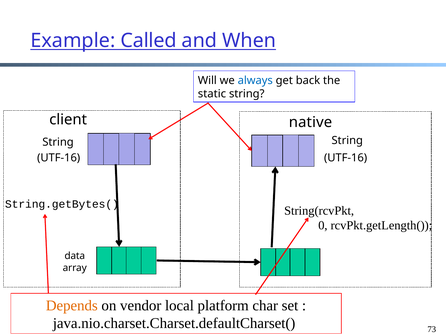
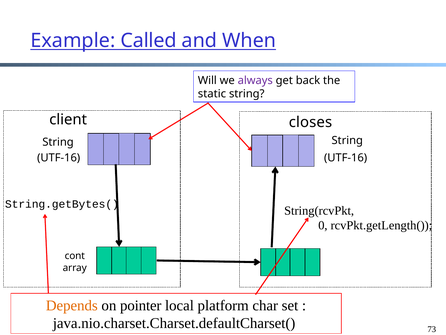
always colour: blue -> purple
native: native -> closes
data: data -> cont
vendor: vendor -> pointer
